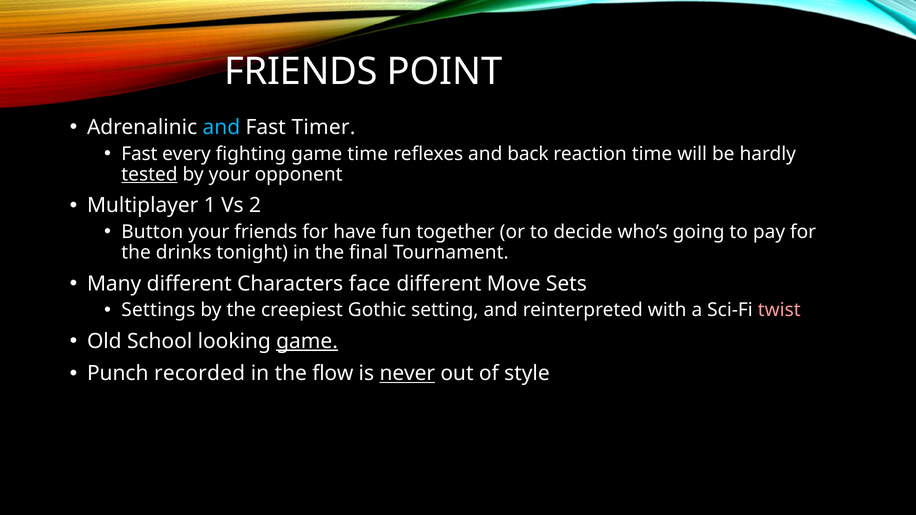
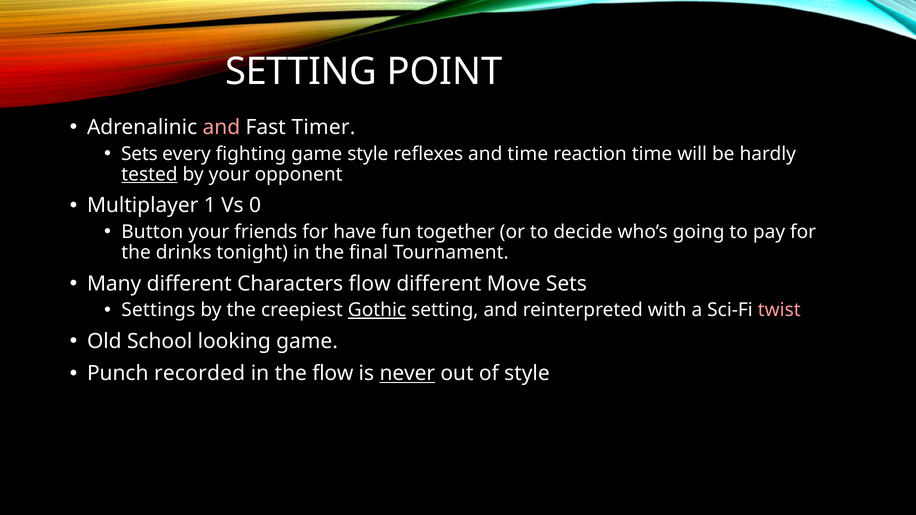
FRIENDS at (301, 72): FRIENDS -> SETTING
and at (221, 127) colour: light blue -> pink
Fast at (139, 154): Fast -> Sets
game time: time -> style
and back: back -> time
2: 2 -> 0
Characters face: face -> flow
Gothic underline: none -> present
game at (307, 341) underline: present -> none
